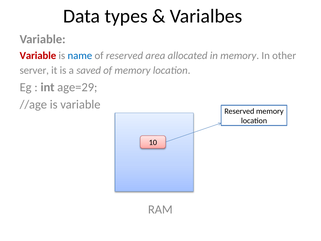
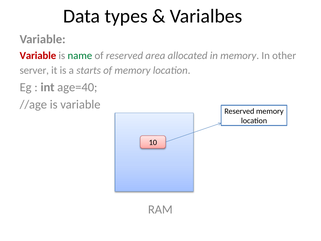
name colour: blue -> green
saved: saved -> starts
age=29: age=29 -> age=40
